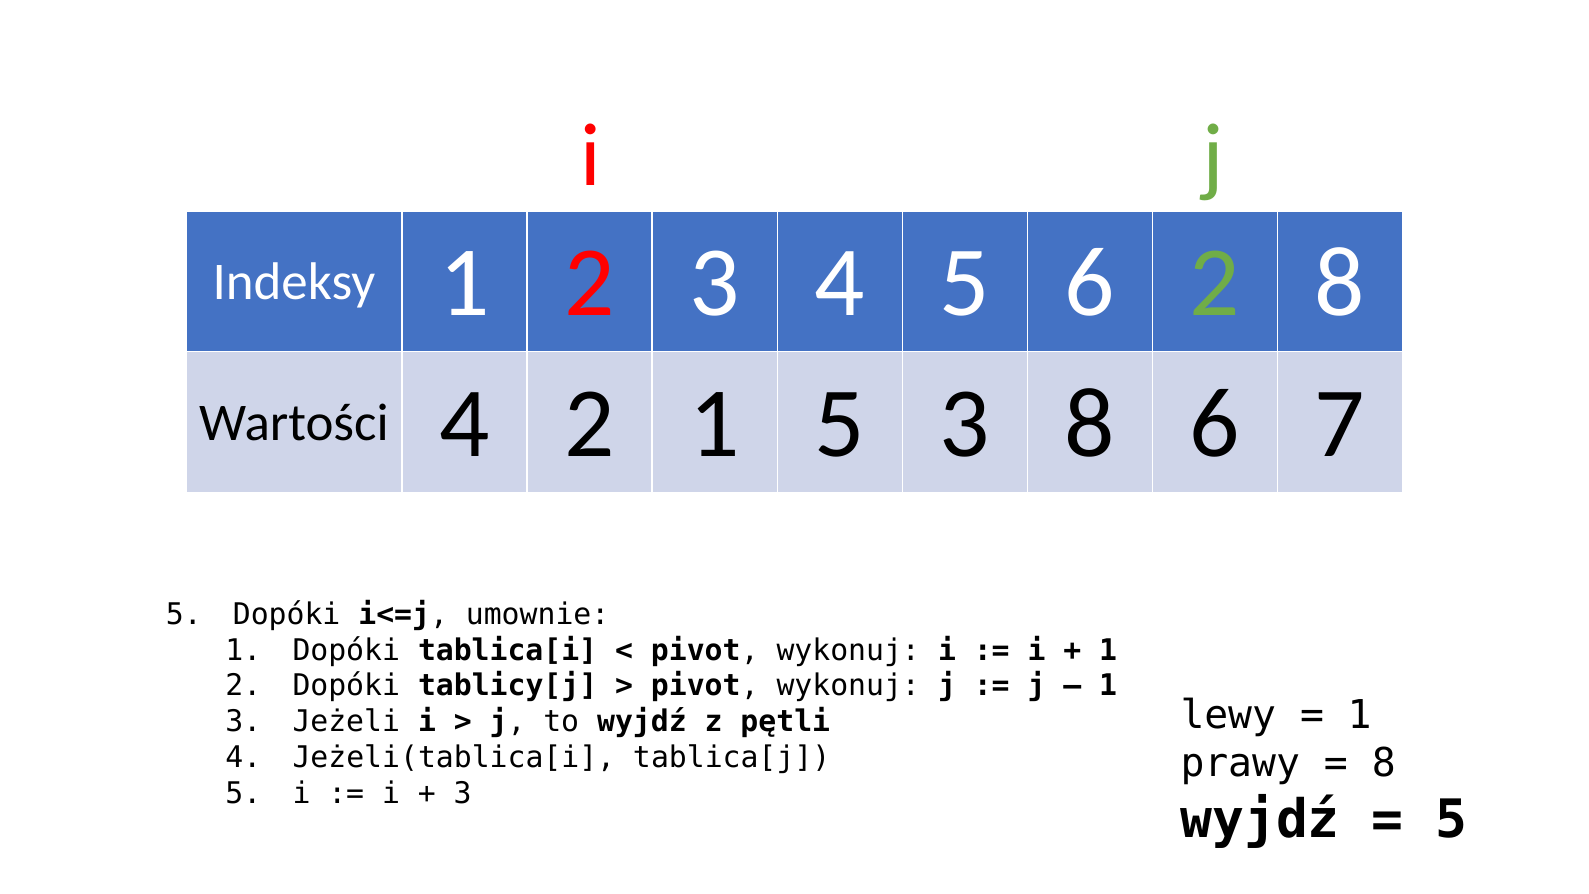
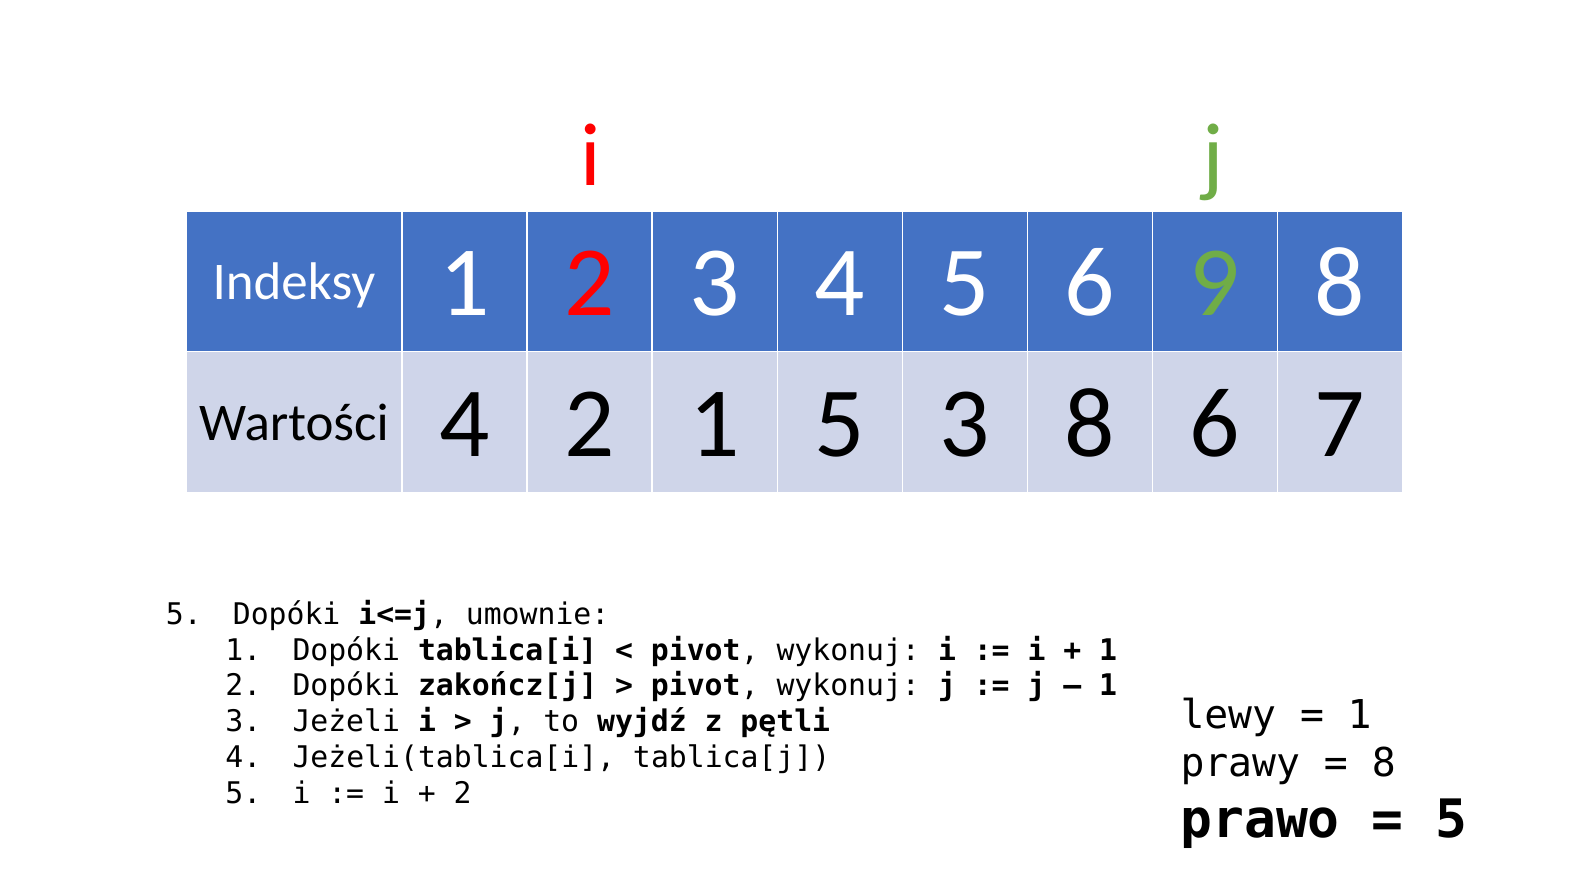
6 2: 2 -> 9
tablicy[j: tablicy[j -> zakończ[j
3 at (463, 793): 3 -> 2
wyjdź at (1260, 820): wyjdź -> prawo
